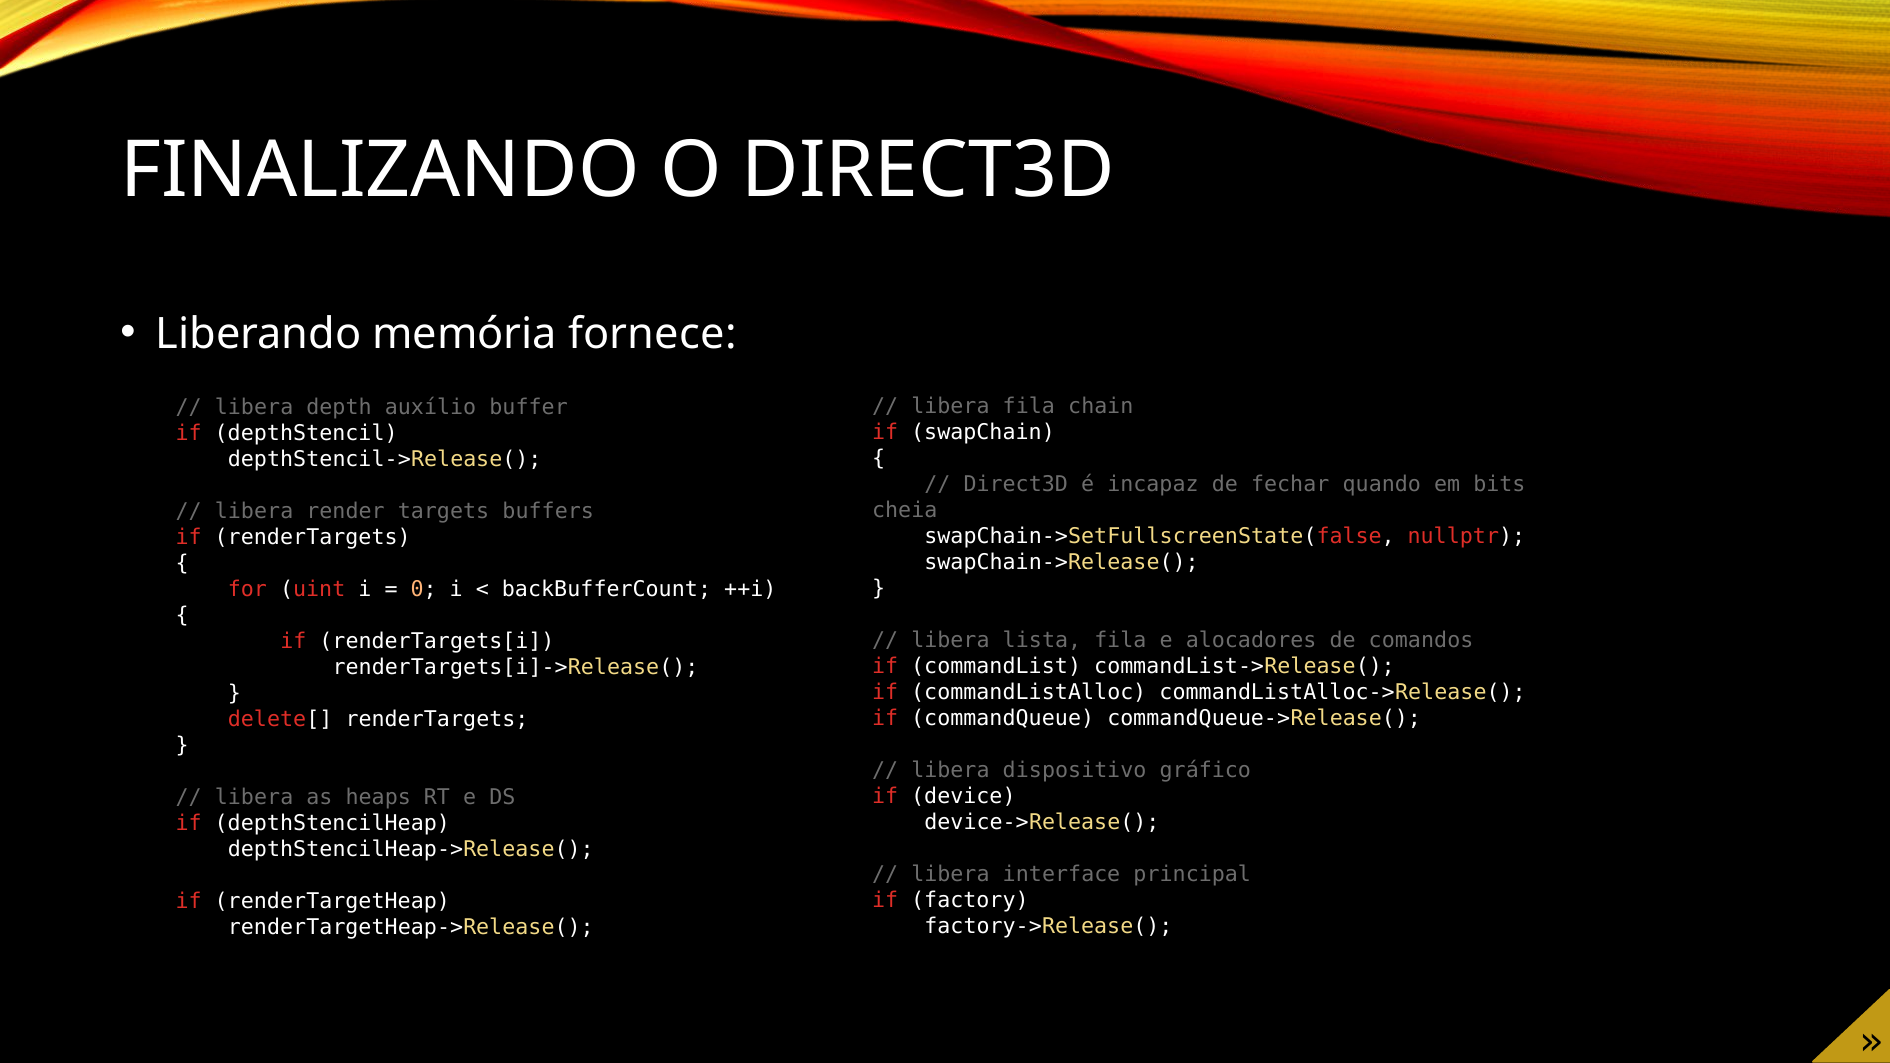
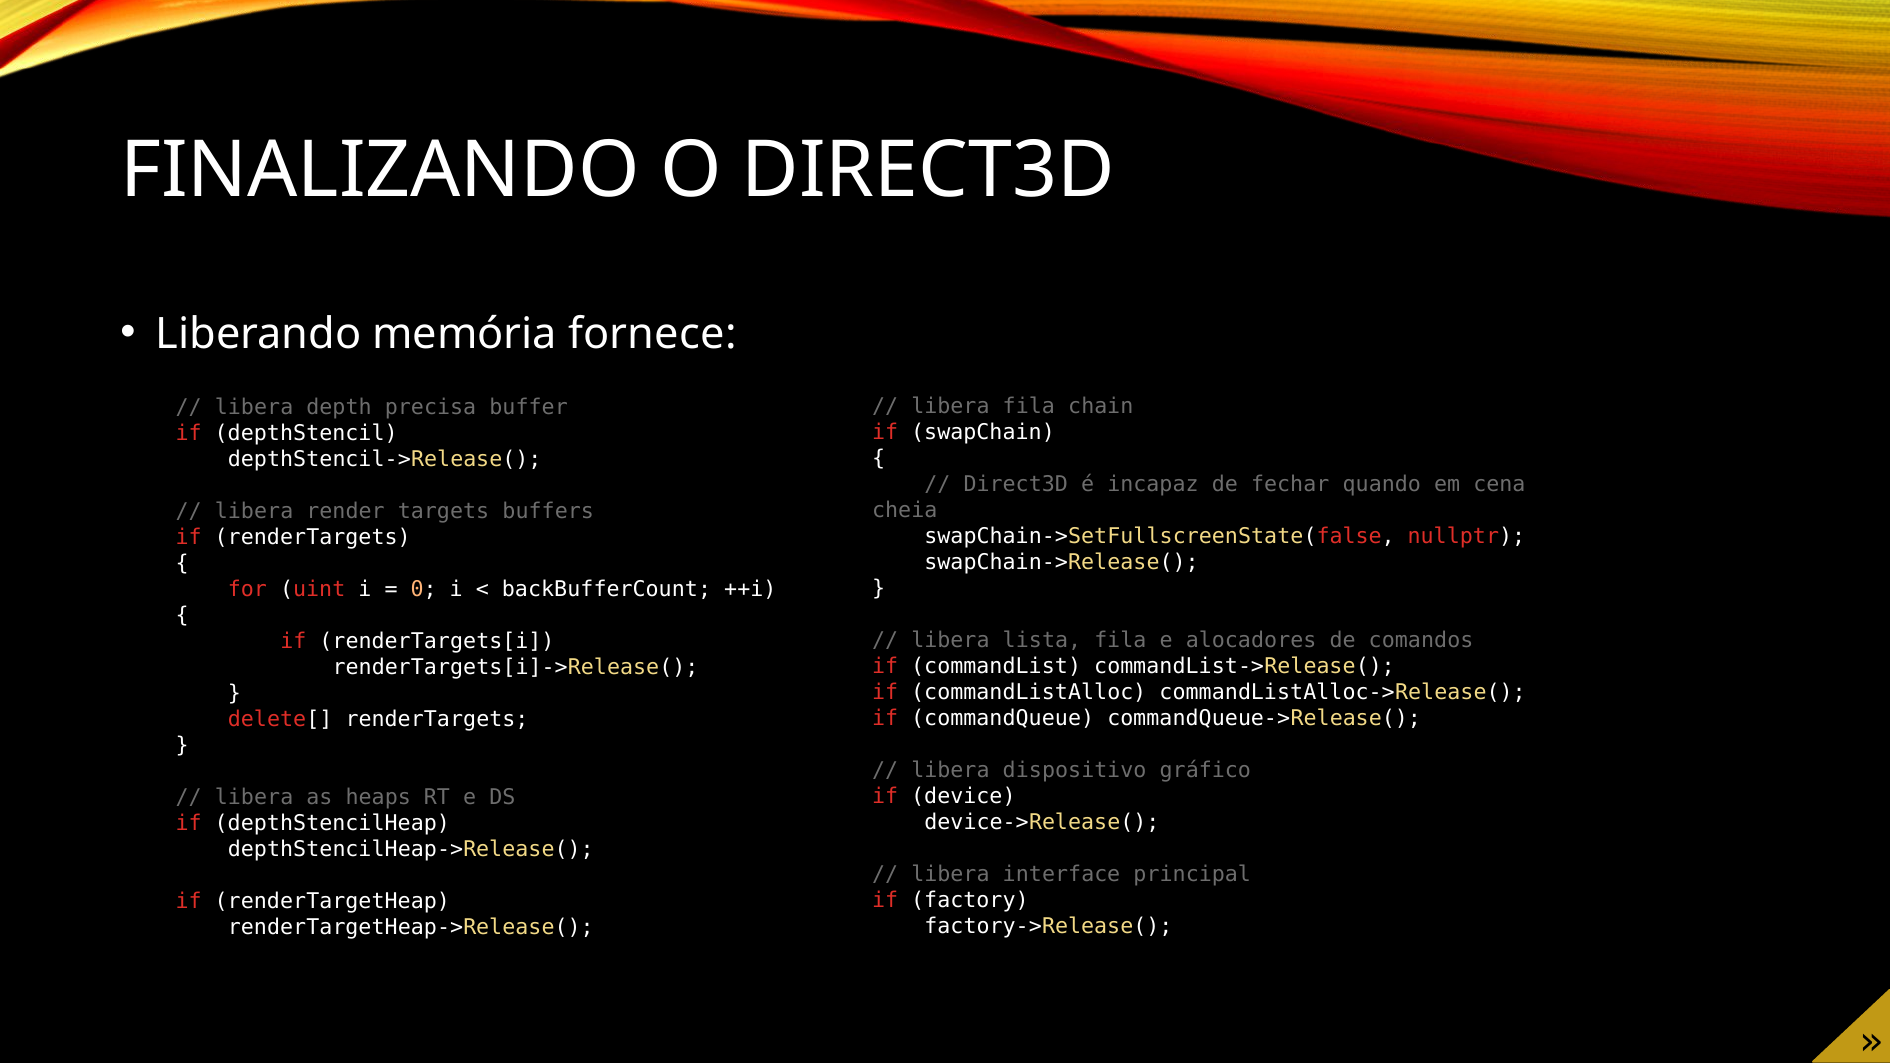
auxílio: auxílio -> precisa
bits: bits -> cena
